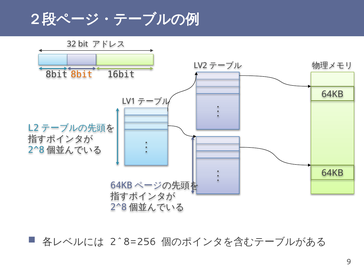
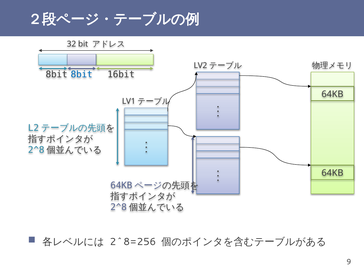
8bit at (82, 74) colour: orange -> blue
